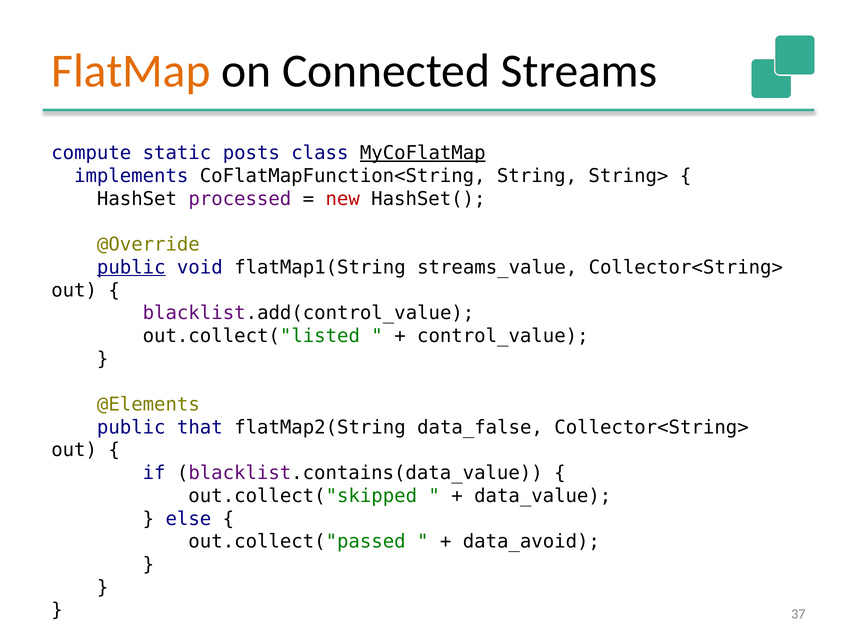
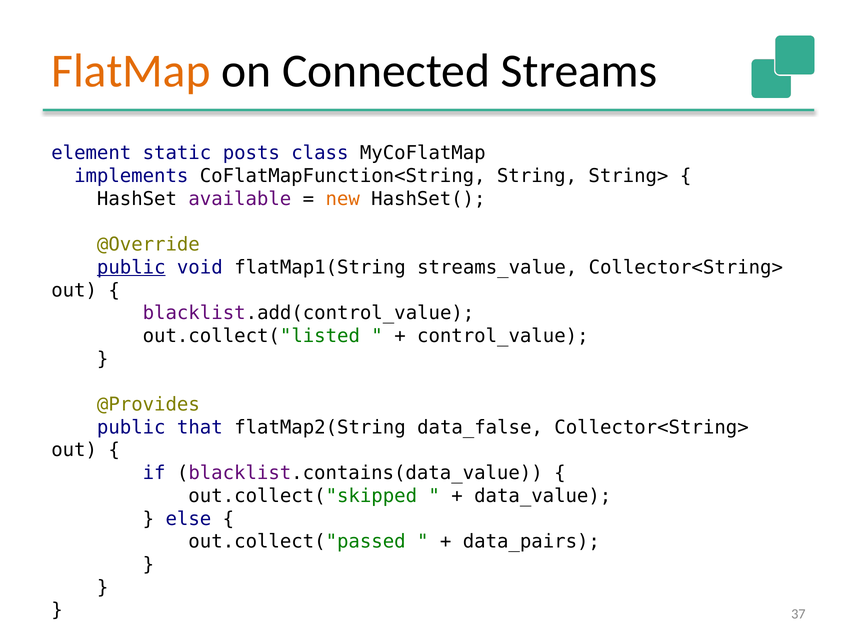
compute: compute -> element
MyCoFlatMap underline: present -> none
processed: processed -> available
new colour: red -> orange
@Elements: @Elements -> @Provides
data_avoid: data_avoid -> data_pairs
